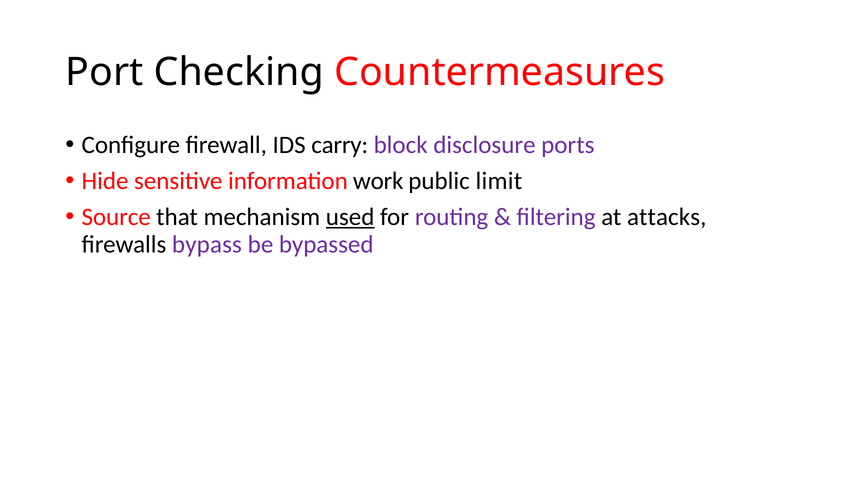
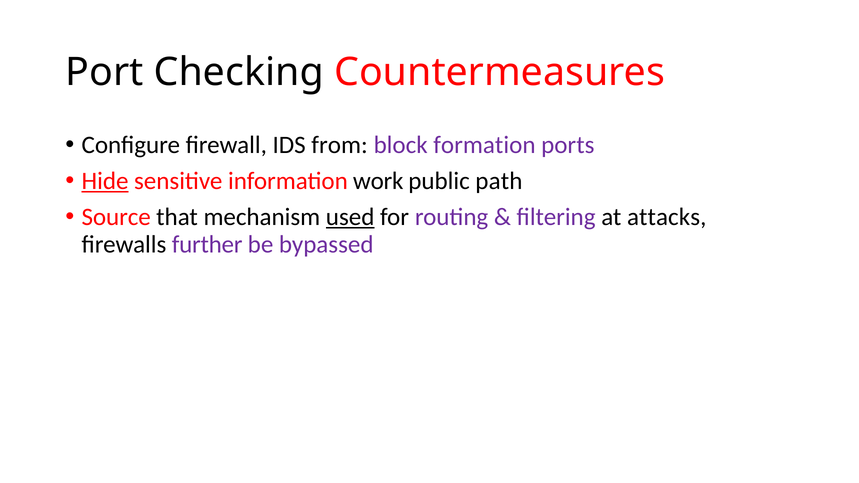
carry: carry -> from
disclosure: disclosure -> formation
Hide underline: none -> present
limit: limit -> path
bypass: bypass -> further
